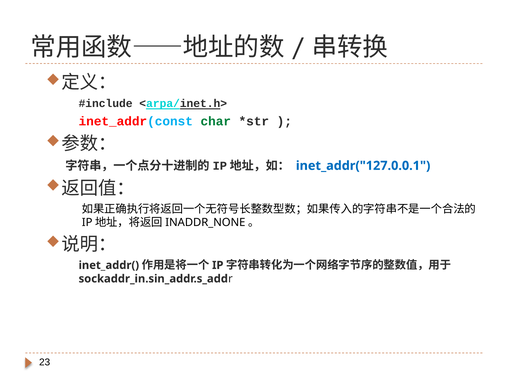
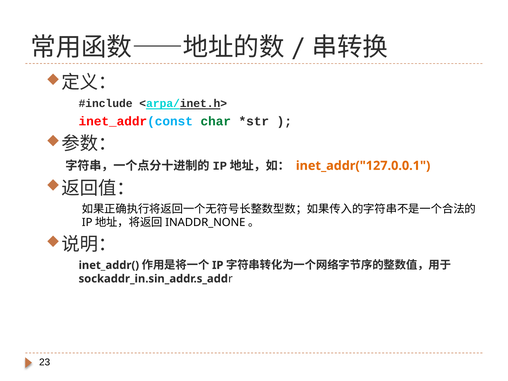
inet_addr("127.0.0.1 colour: blue -> orange
